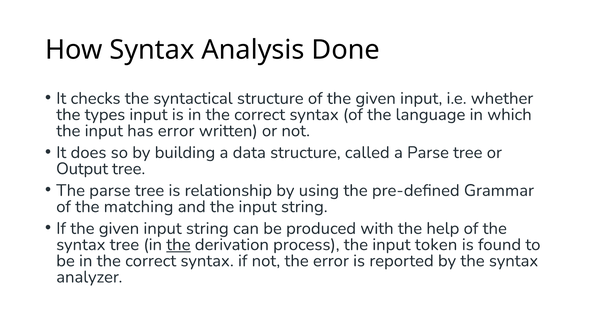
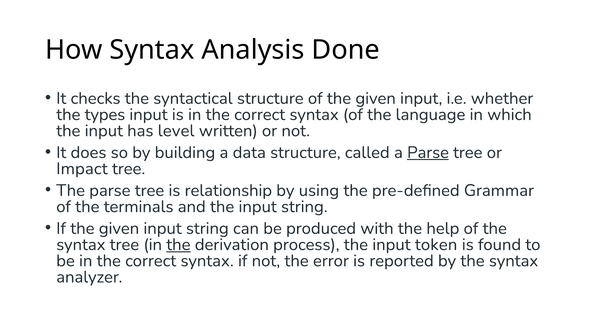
has error: error -> level
Parse at (428, 152) underline: none -> present
Output: Output -> Impact
matching: matching -> terminals
